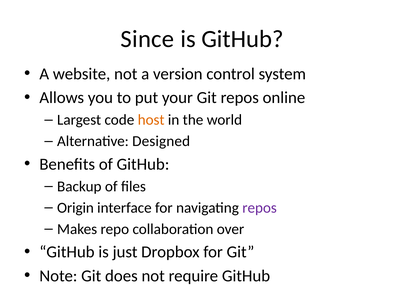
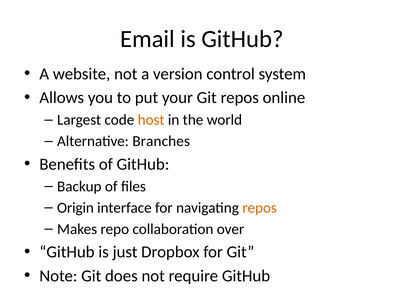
Since: Since -> Email
Designed: Designed -> Branches
repos at (260, 208) colour: purple -> orange
